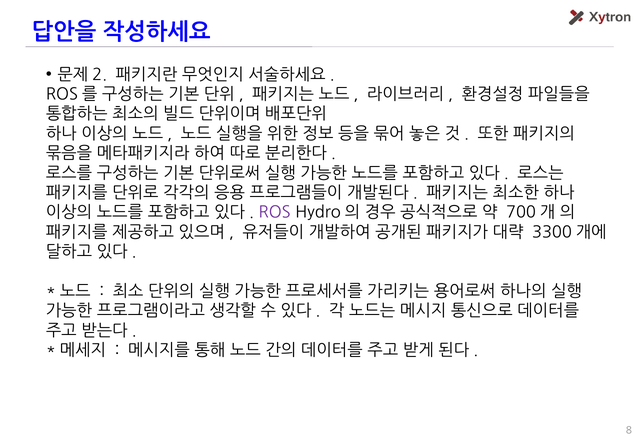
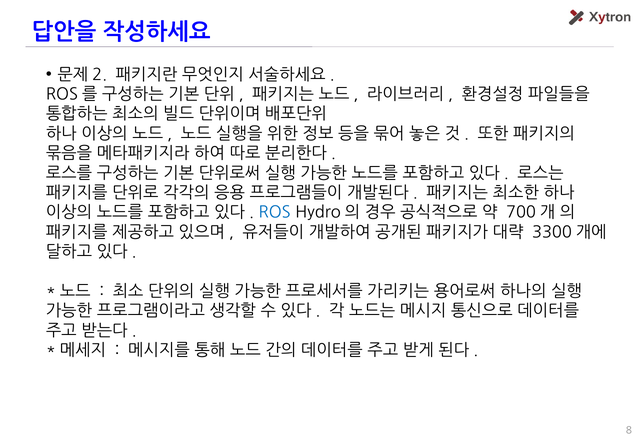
ROS colour: purple -> blue
